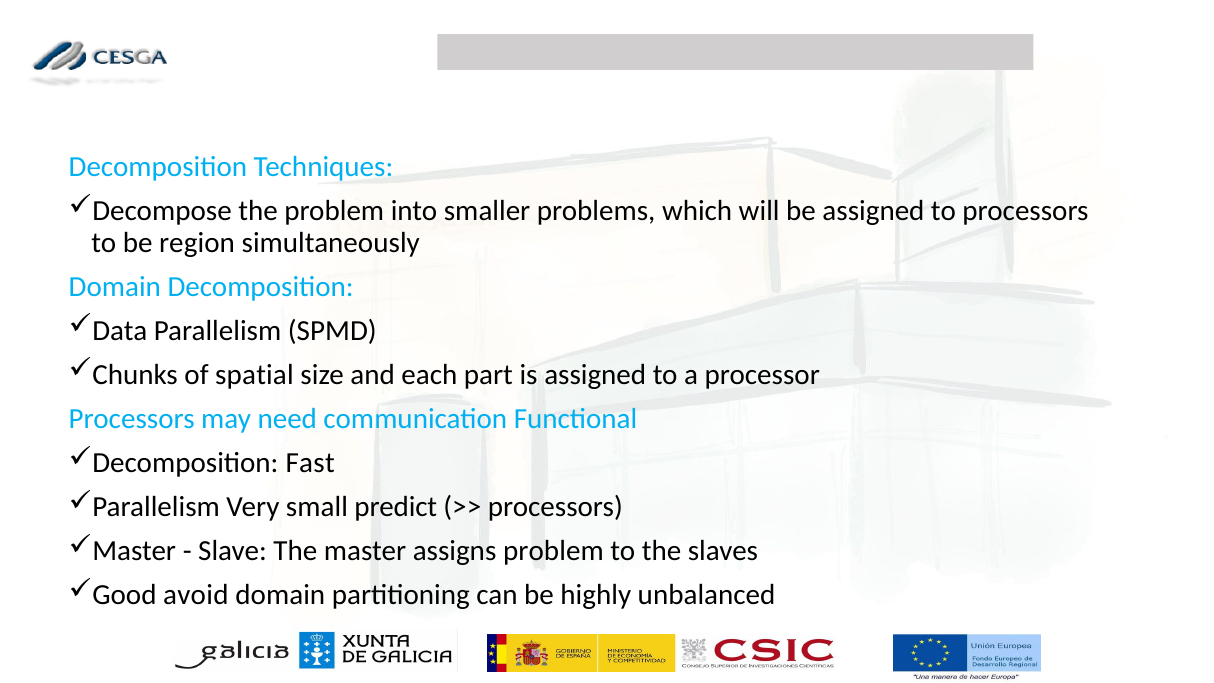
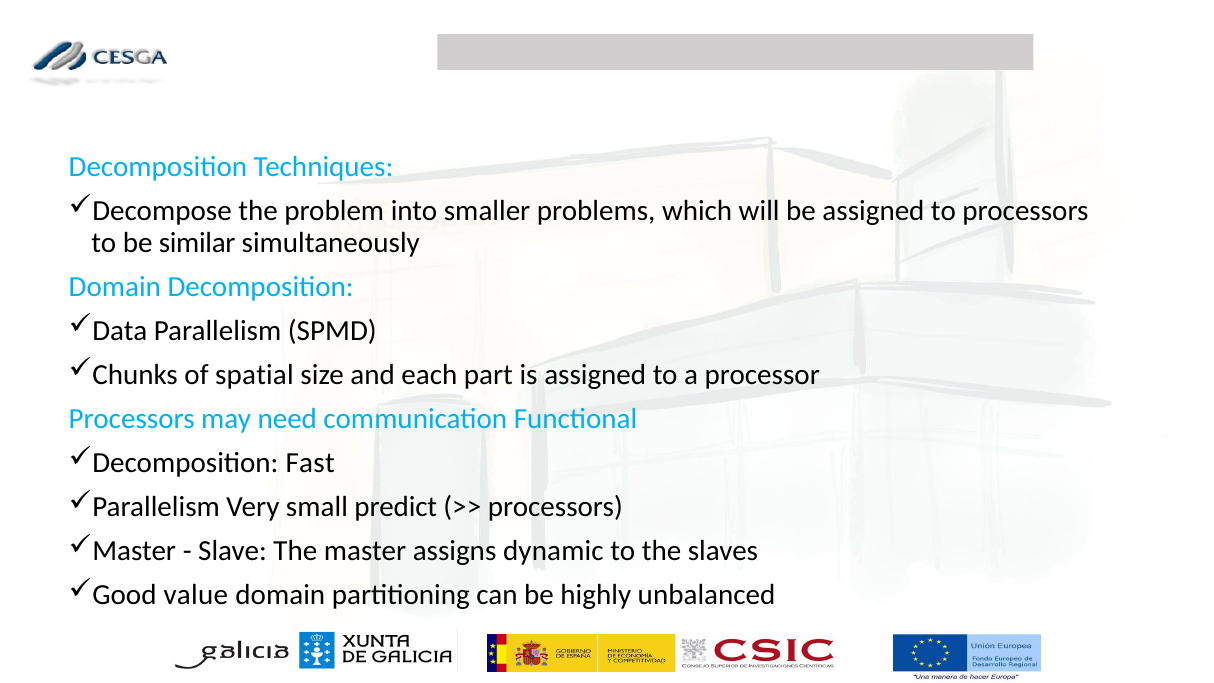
region: region -> similar
assigns problem: problem -> dynamic
avoid: avoid -> value
